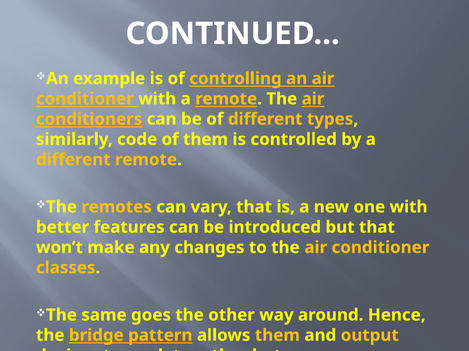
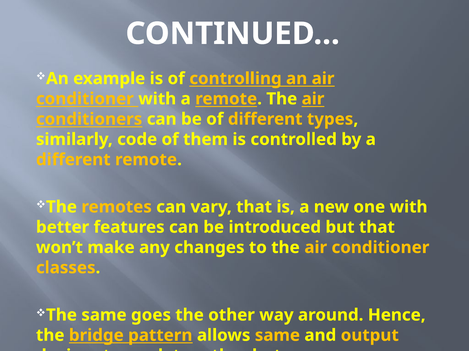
allows them: them -> same
